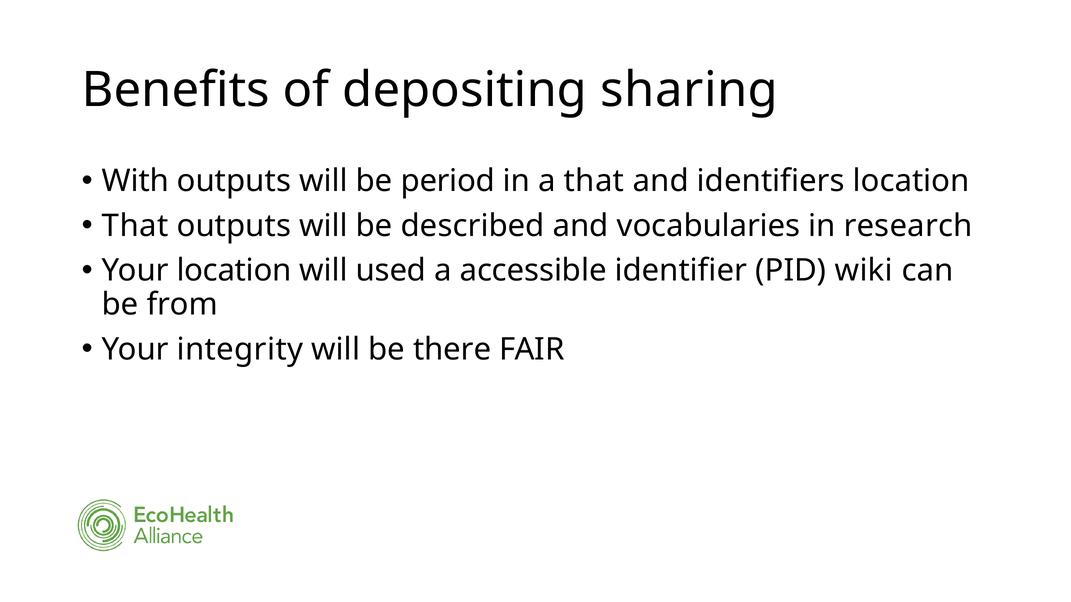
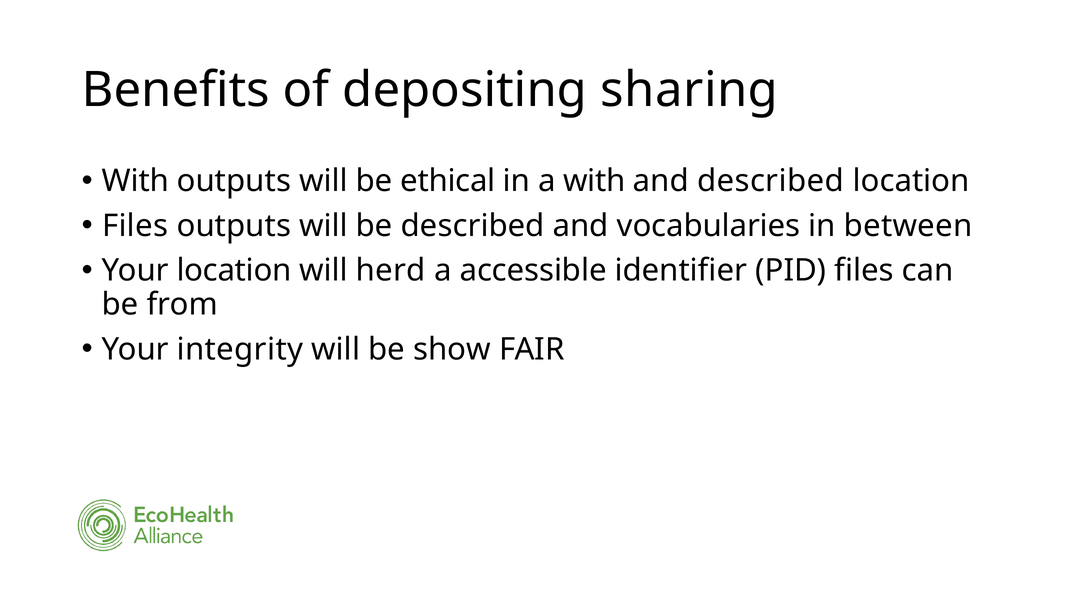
period: period -> ethical
a that: that -> with
and identifiers: identifiers -> described
That at (135, 226): That -> Files
research: research -> between
used: used -> herd
PID wiki: wiki -> files
there: there -> show
